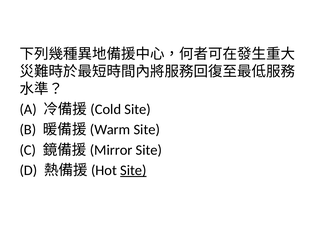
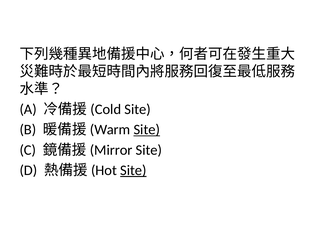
Site at (147, 129) underline: none -> present
